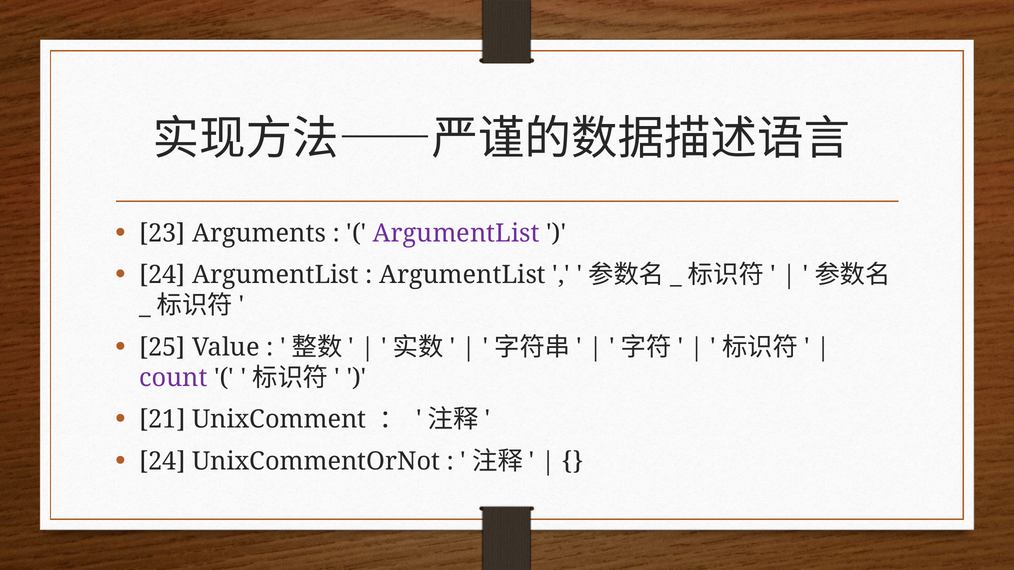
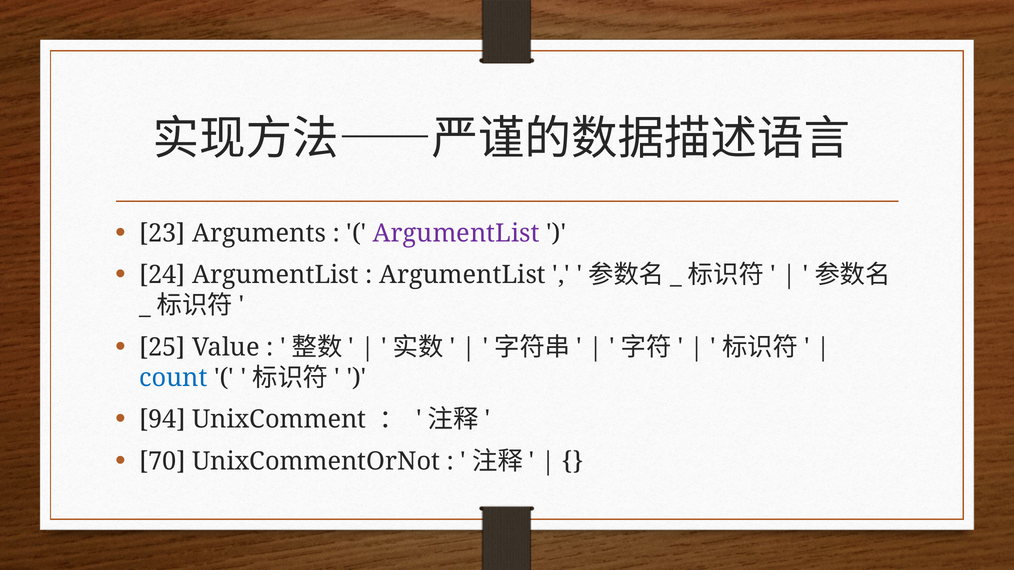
count colour: purple -> blue
21: 21 -> 94
24 at (162, 462): 24 -> 70
